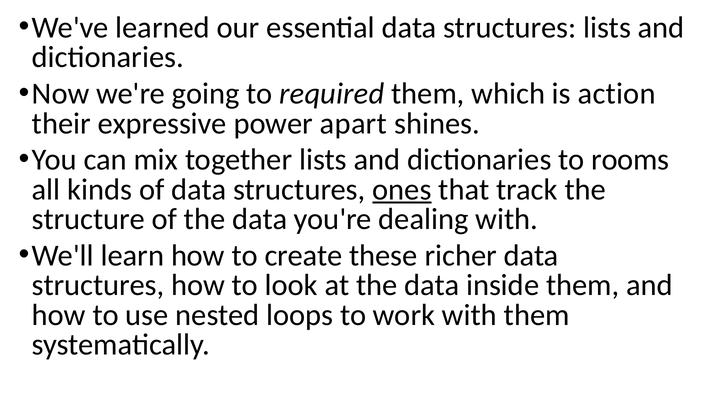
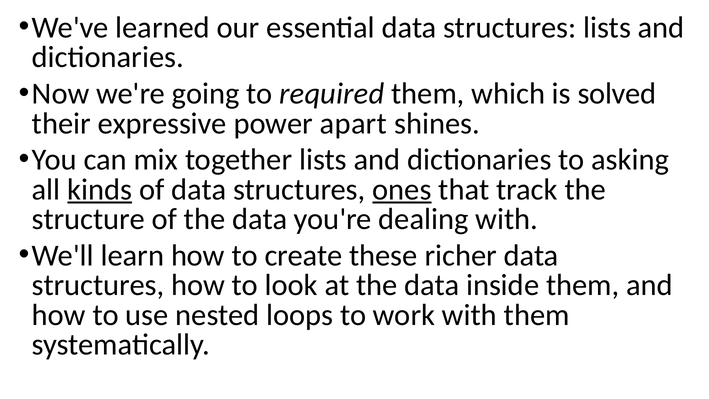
action: action -> solved
rooms: rooms -> asking
kinds underline: none -> present
